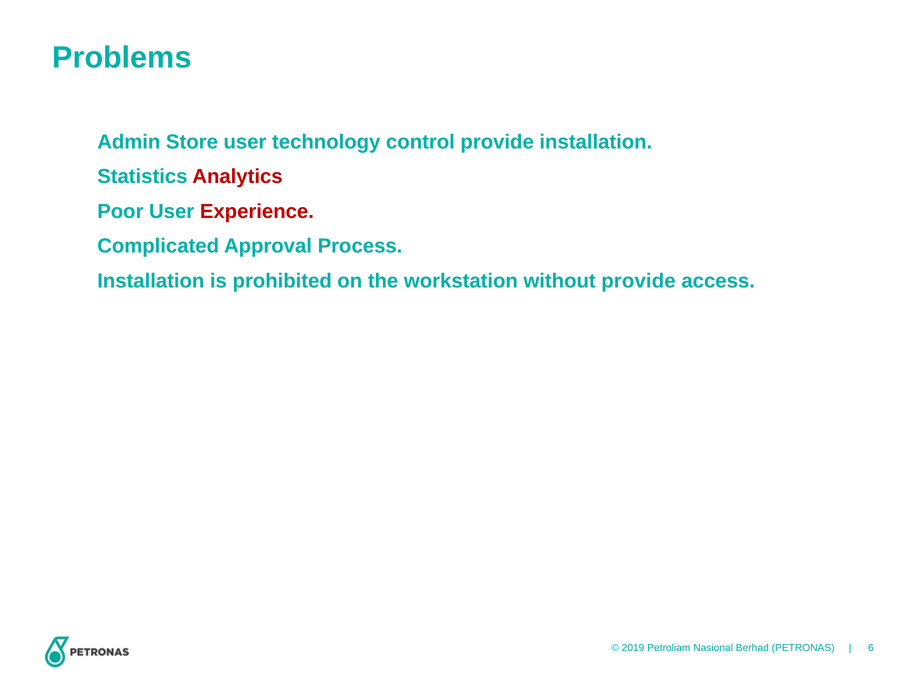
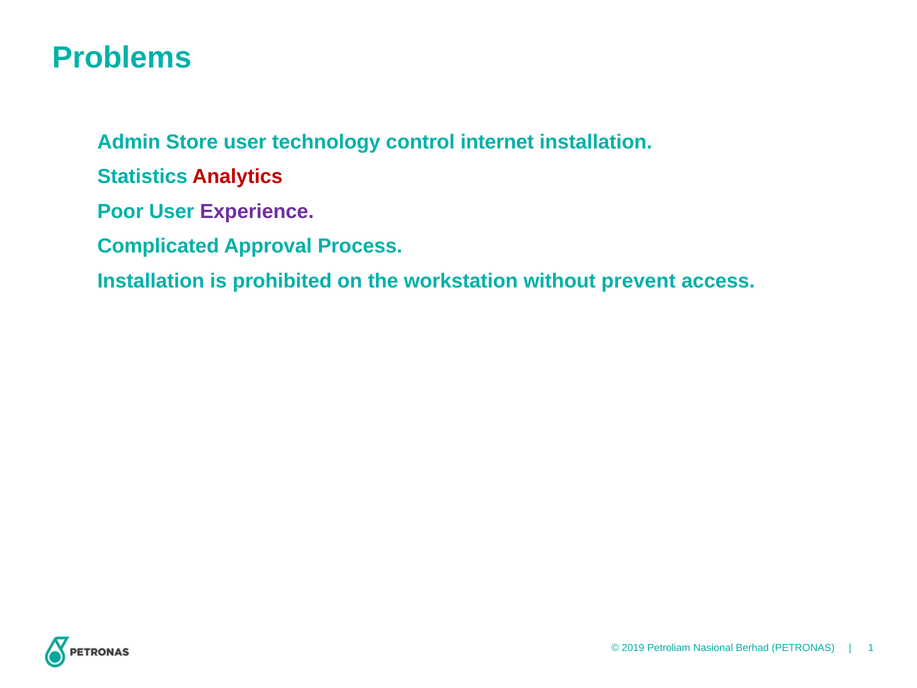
control provide: provide -> internet
Experience colour: red -> purple
without provide: provide -> prevent
6: 6 -> 1
